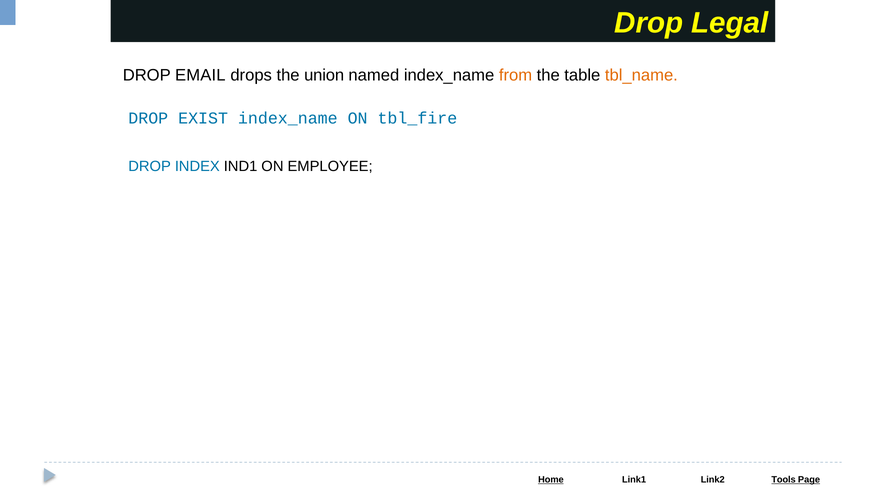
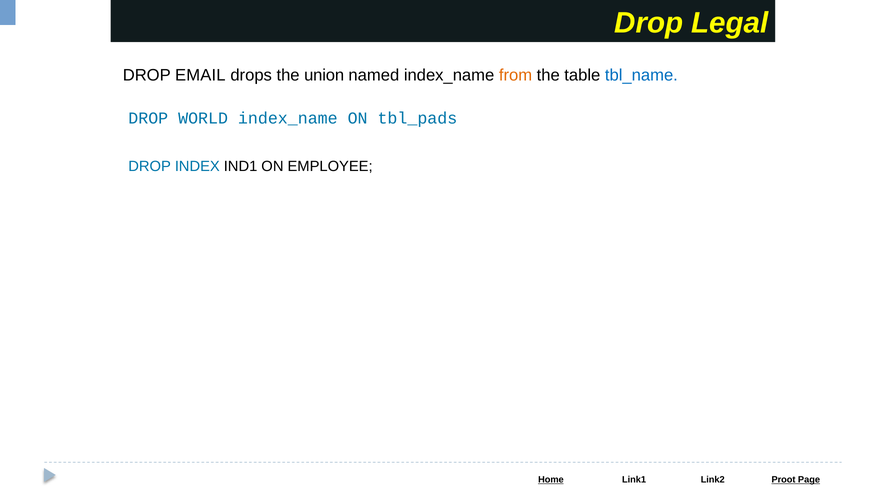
tbl_name colour: orange -> blue
EXIST: EXIST -> WORLD
tbl_fire: tbl_fire -> tbl_pads
Tools: Tools -> Proot
